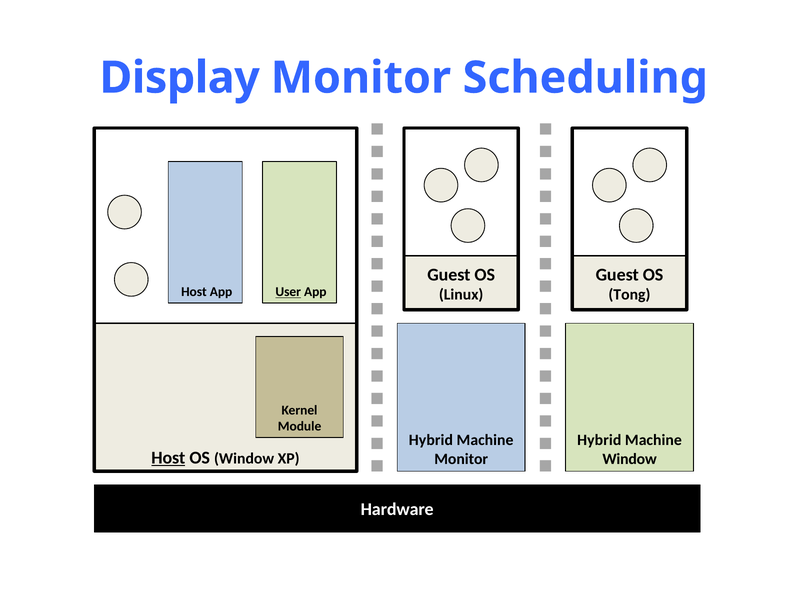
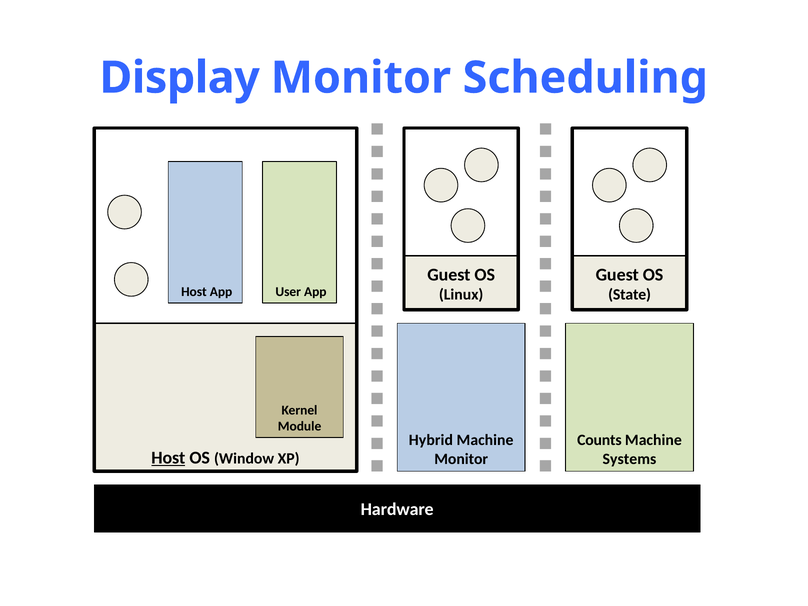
User underline: present -> none
Tong: Tong -> State
Hybrid at (599, 440): Hybrid -> Counts
Window at (630, 459): Window -> Systems
